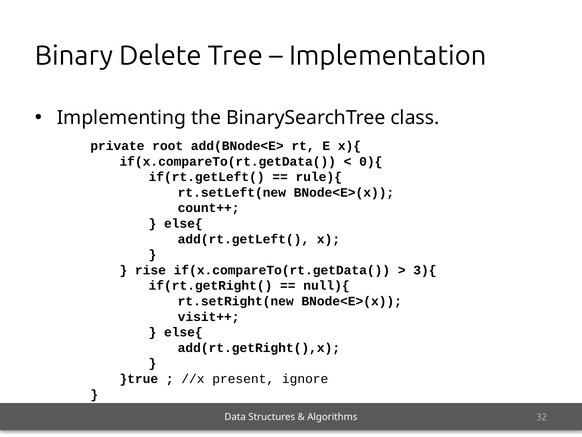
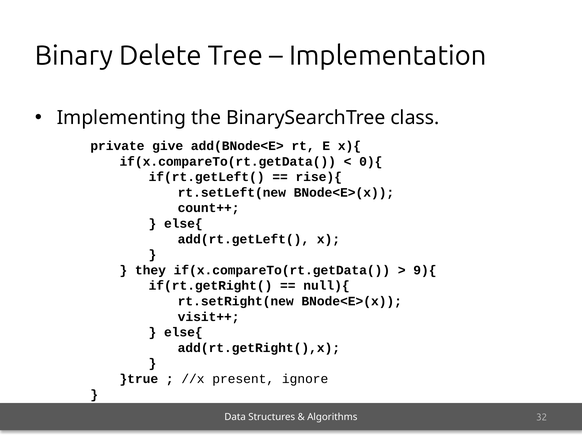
root: root -> give
rule){: rule){ -> rise){
rise: rise -> they
3){: 3){ -> 9){
